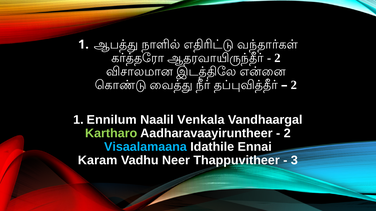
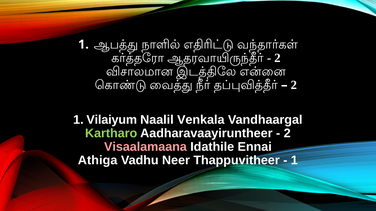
Ennilum: Ennilum -> Vilaiyum
Visaalamaana colour: light blue -> pink
Karam: Karam -> Athiga
3 at (294, 161): 3 -> 1
